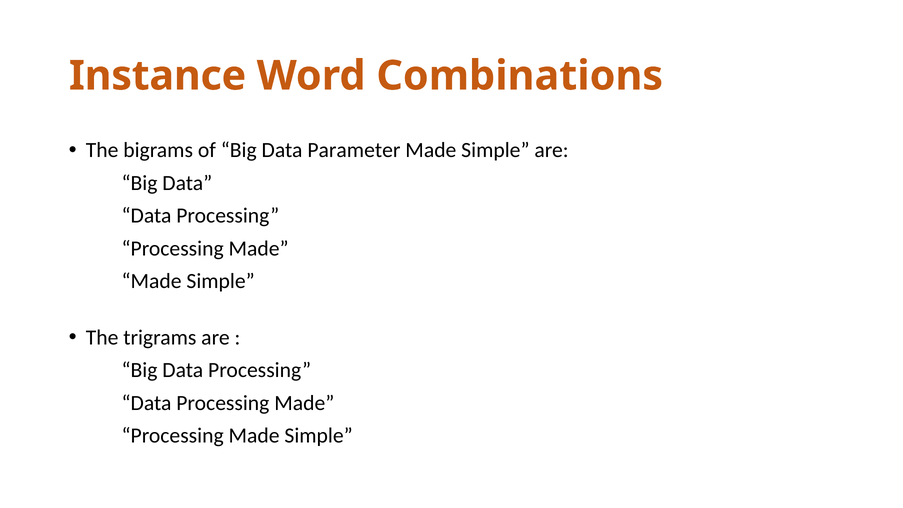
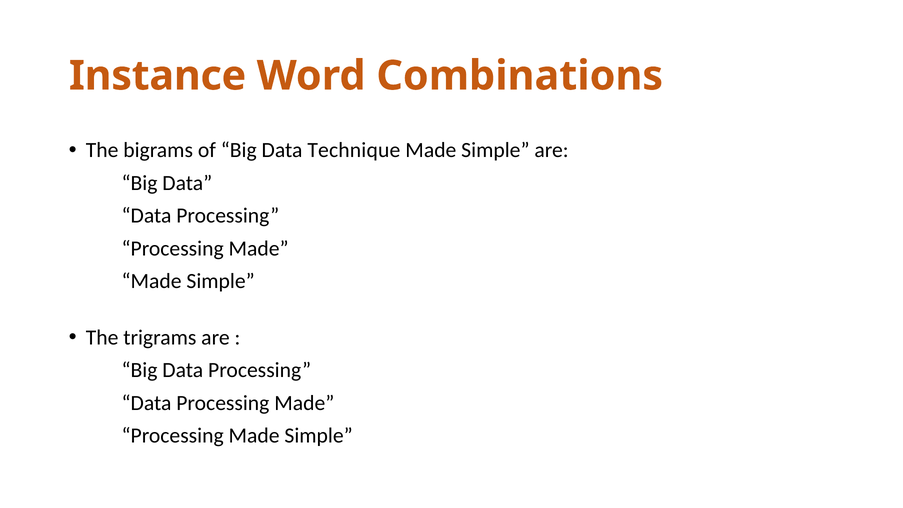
Parameter: Parameter -> Technique
